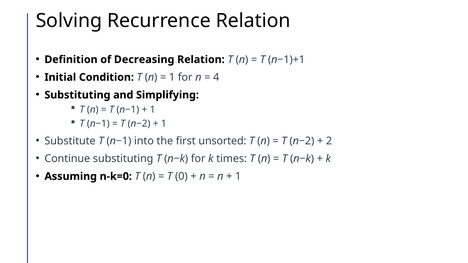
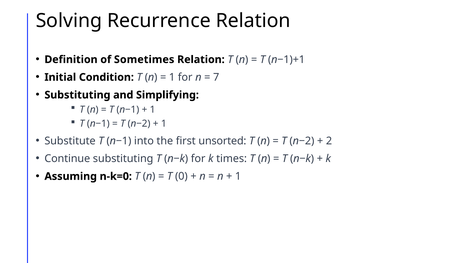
Decreasing: Decreasing -> Sometimes
4: 4 -> 7
